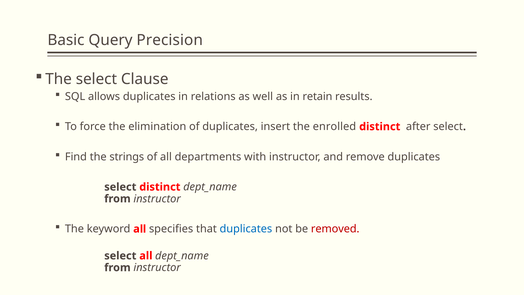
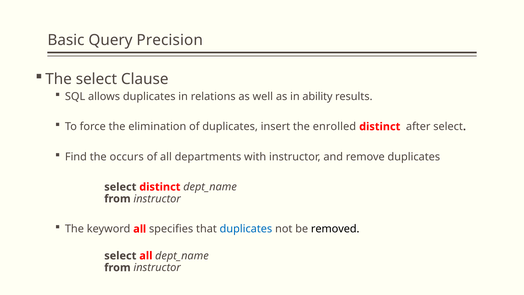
retain: retain -> ability
strings: strings -> occurs
removed colour: red -> black
